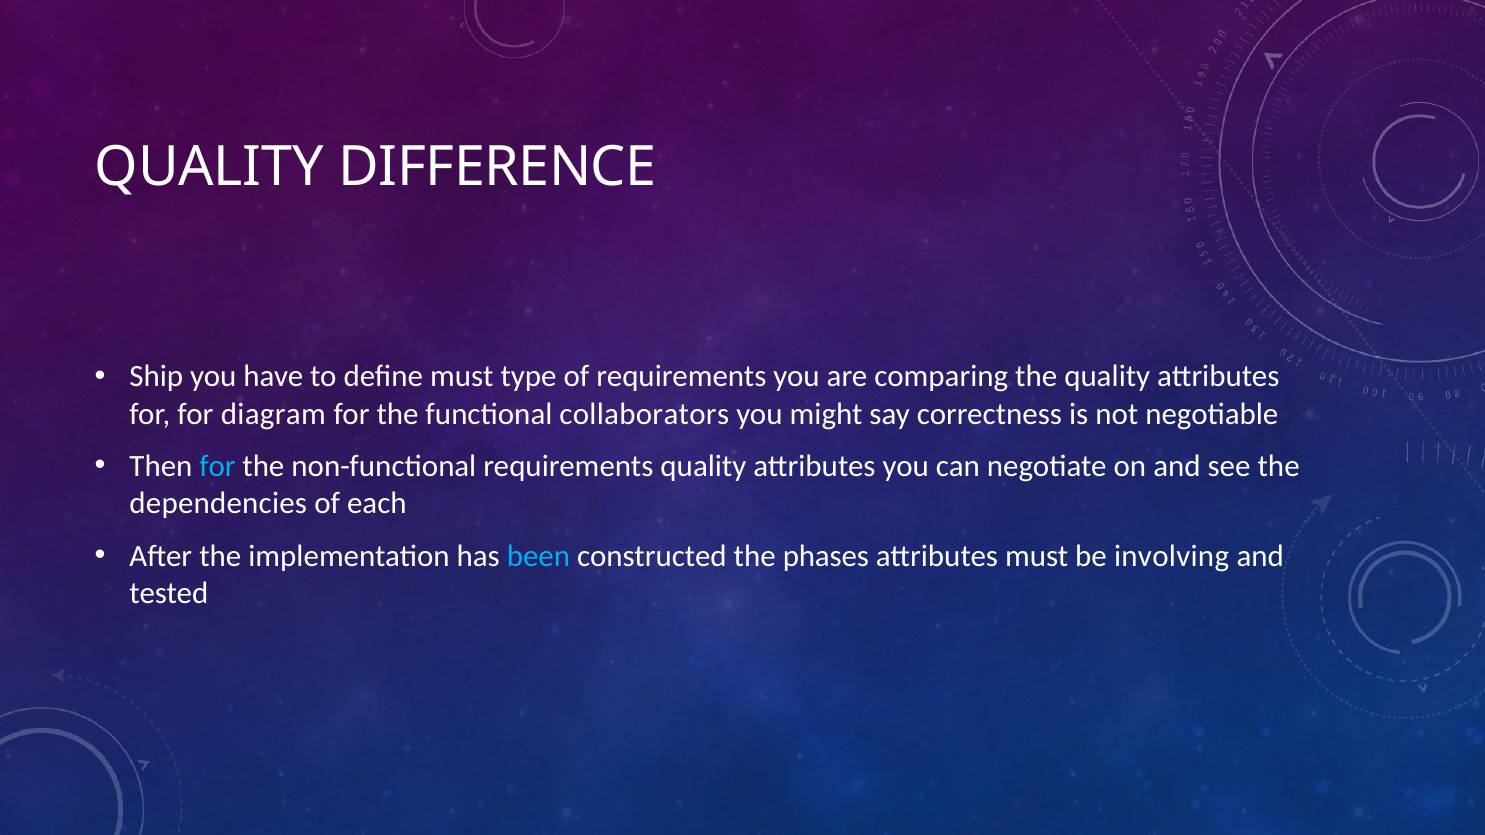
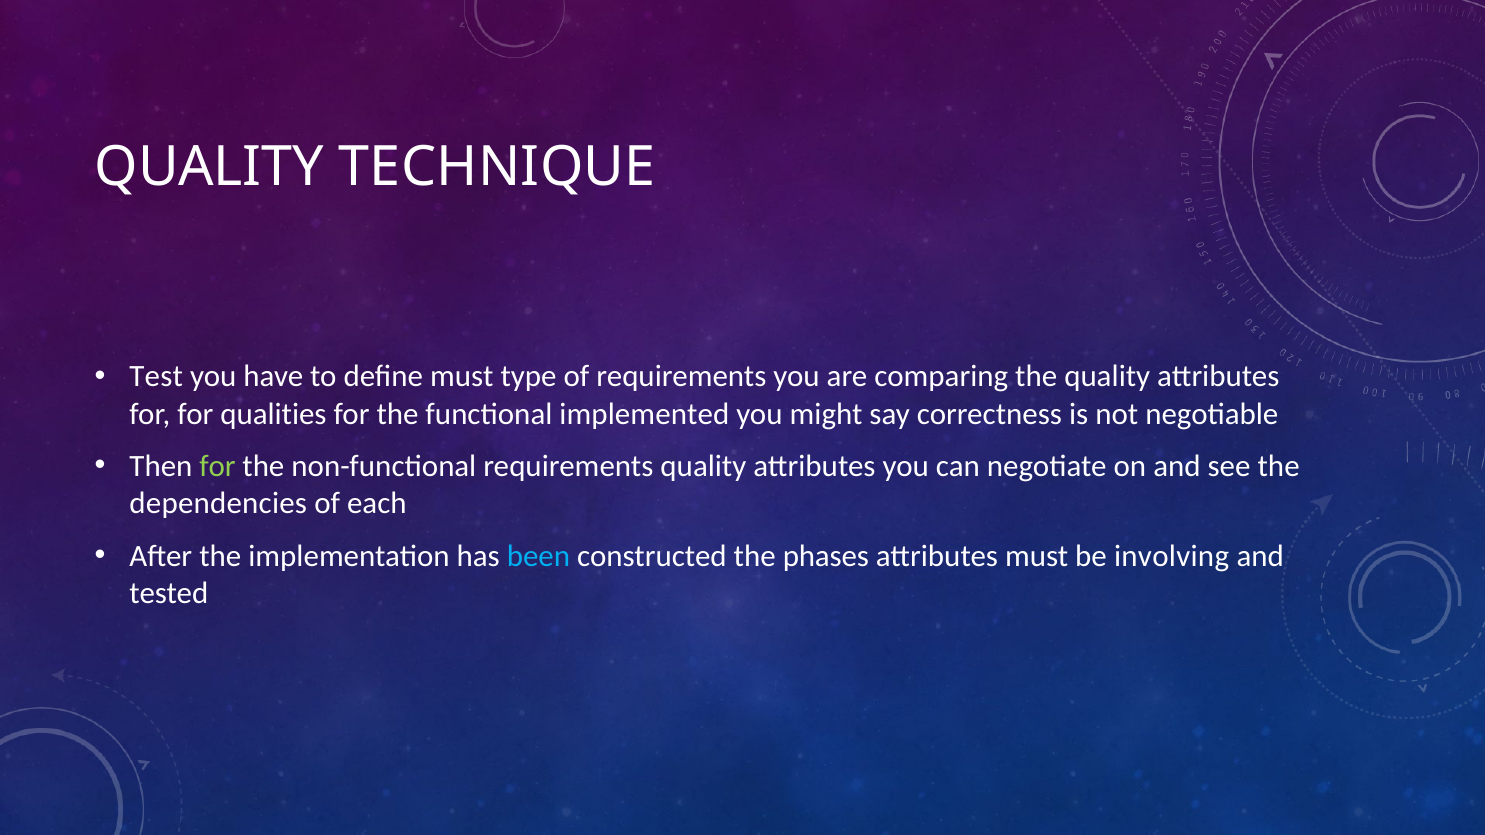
DIFFERENCE: DIFFERENCE -> TECHNIQUE
Ship: Ship -> Test
diagram: diagram -> qualities
collaborators: collaborators -> implemented
for at (218, 467) colour: light blue -> light green
